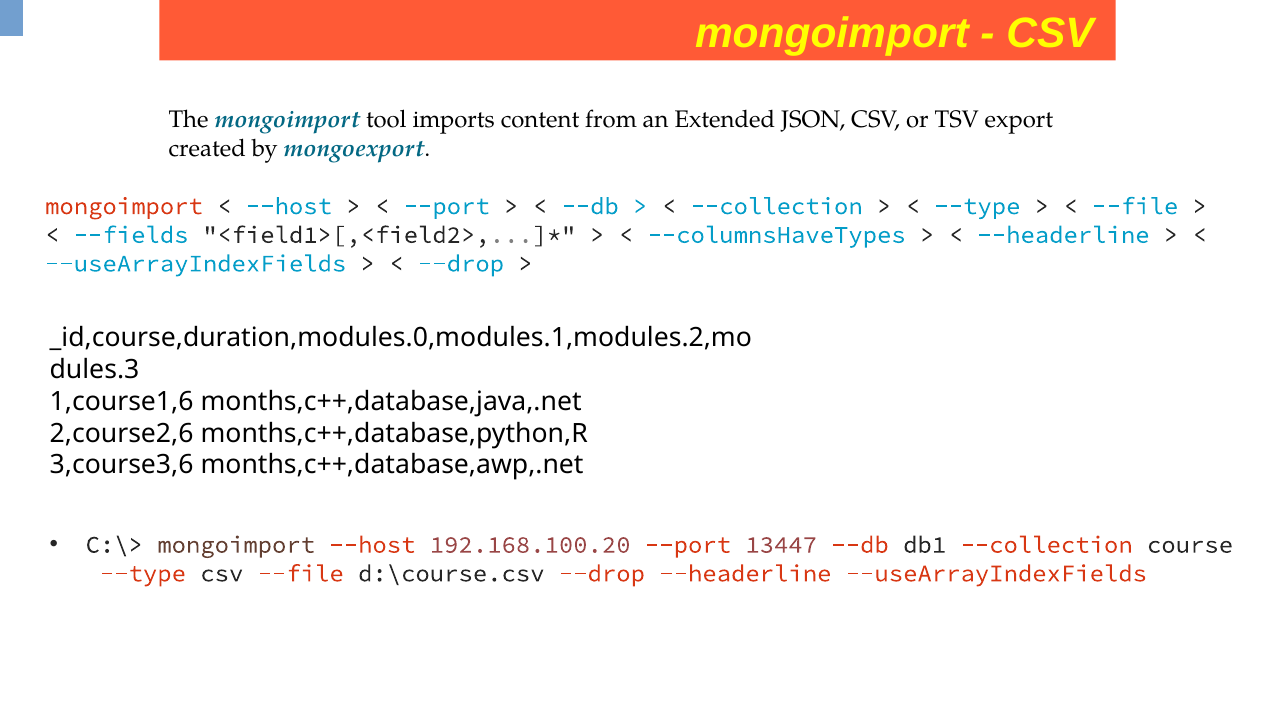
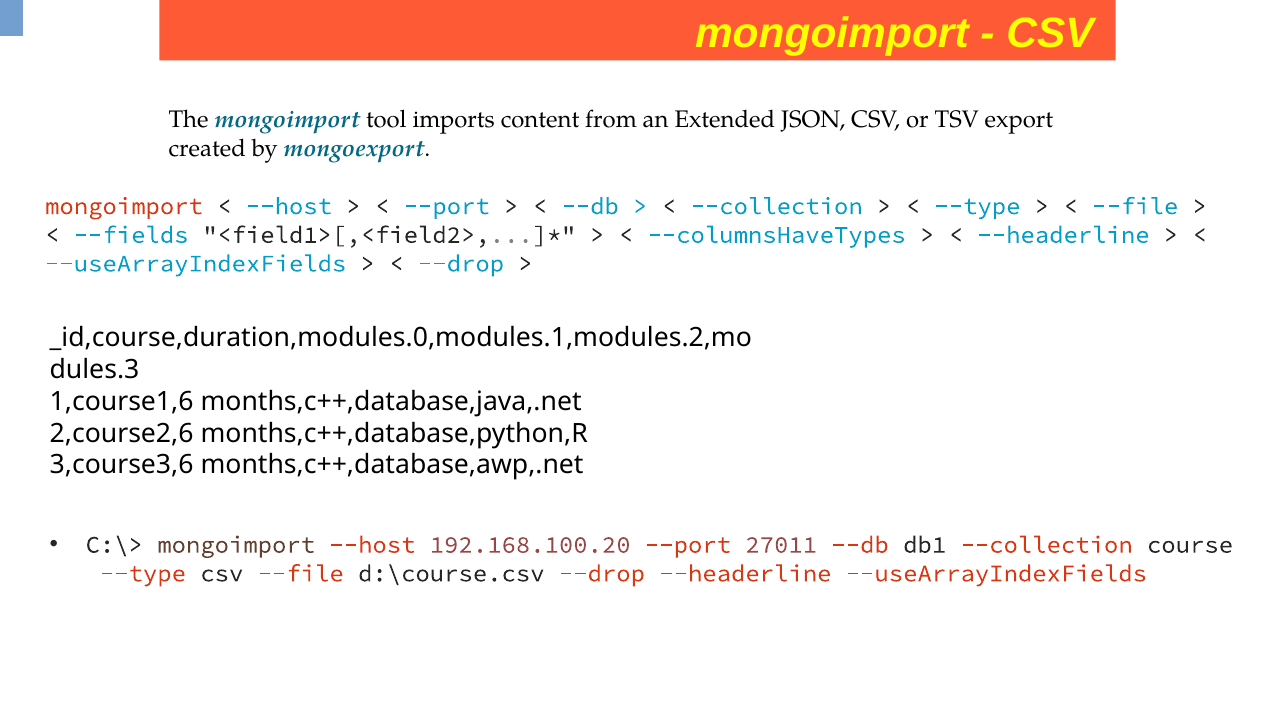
13447: 13447 -> 27011
